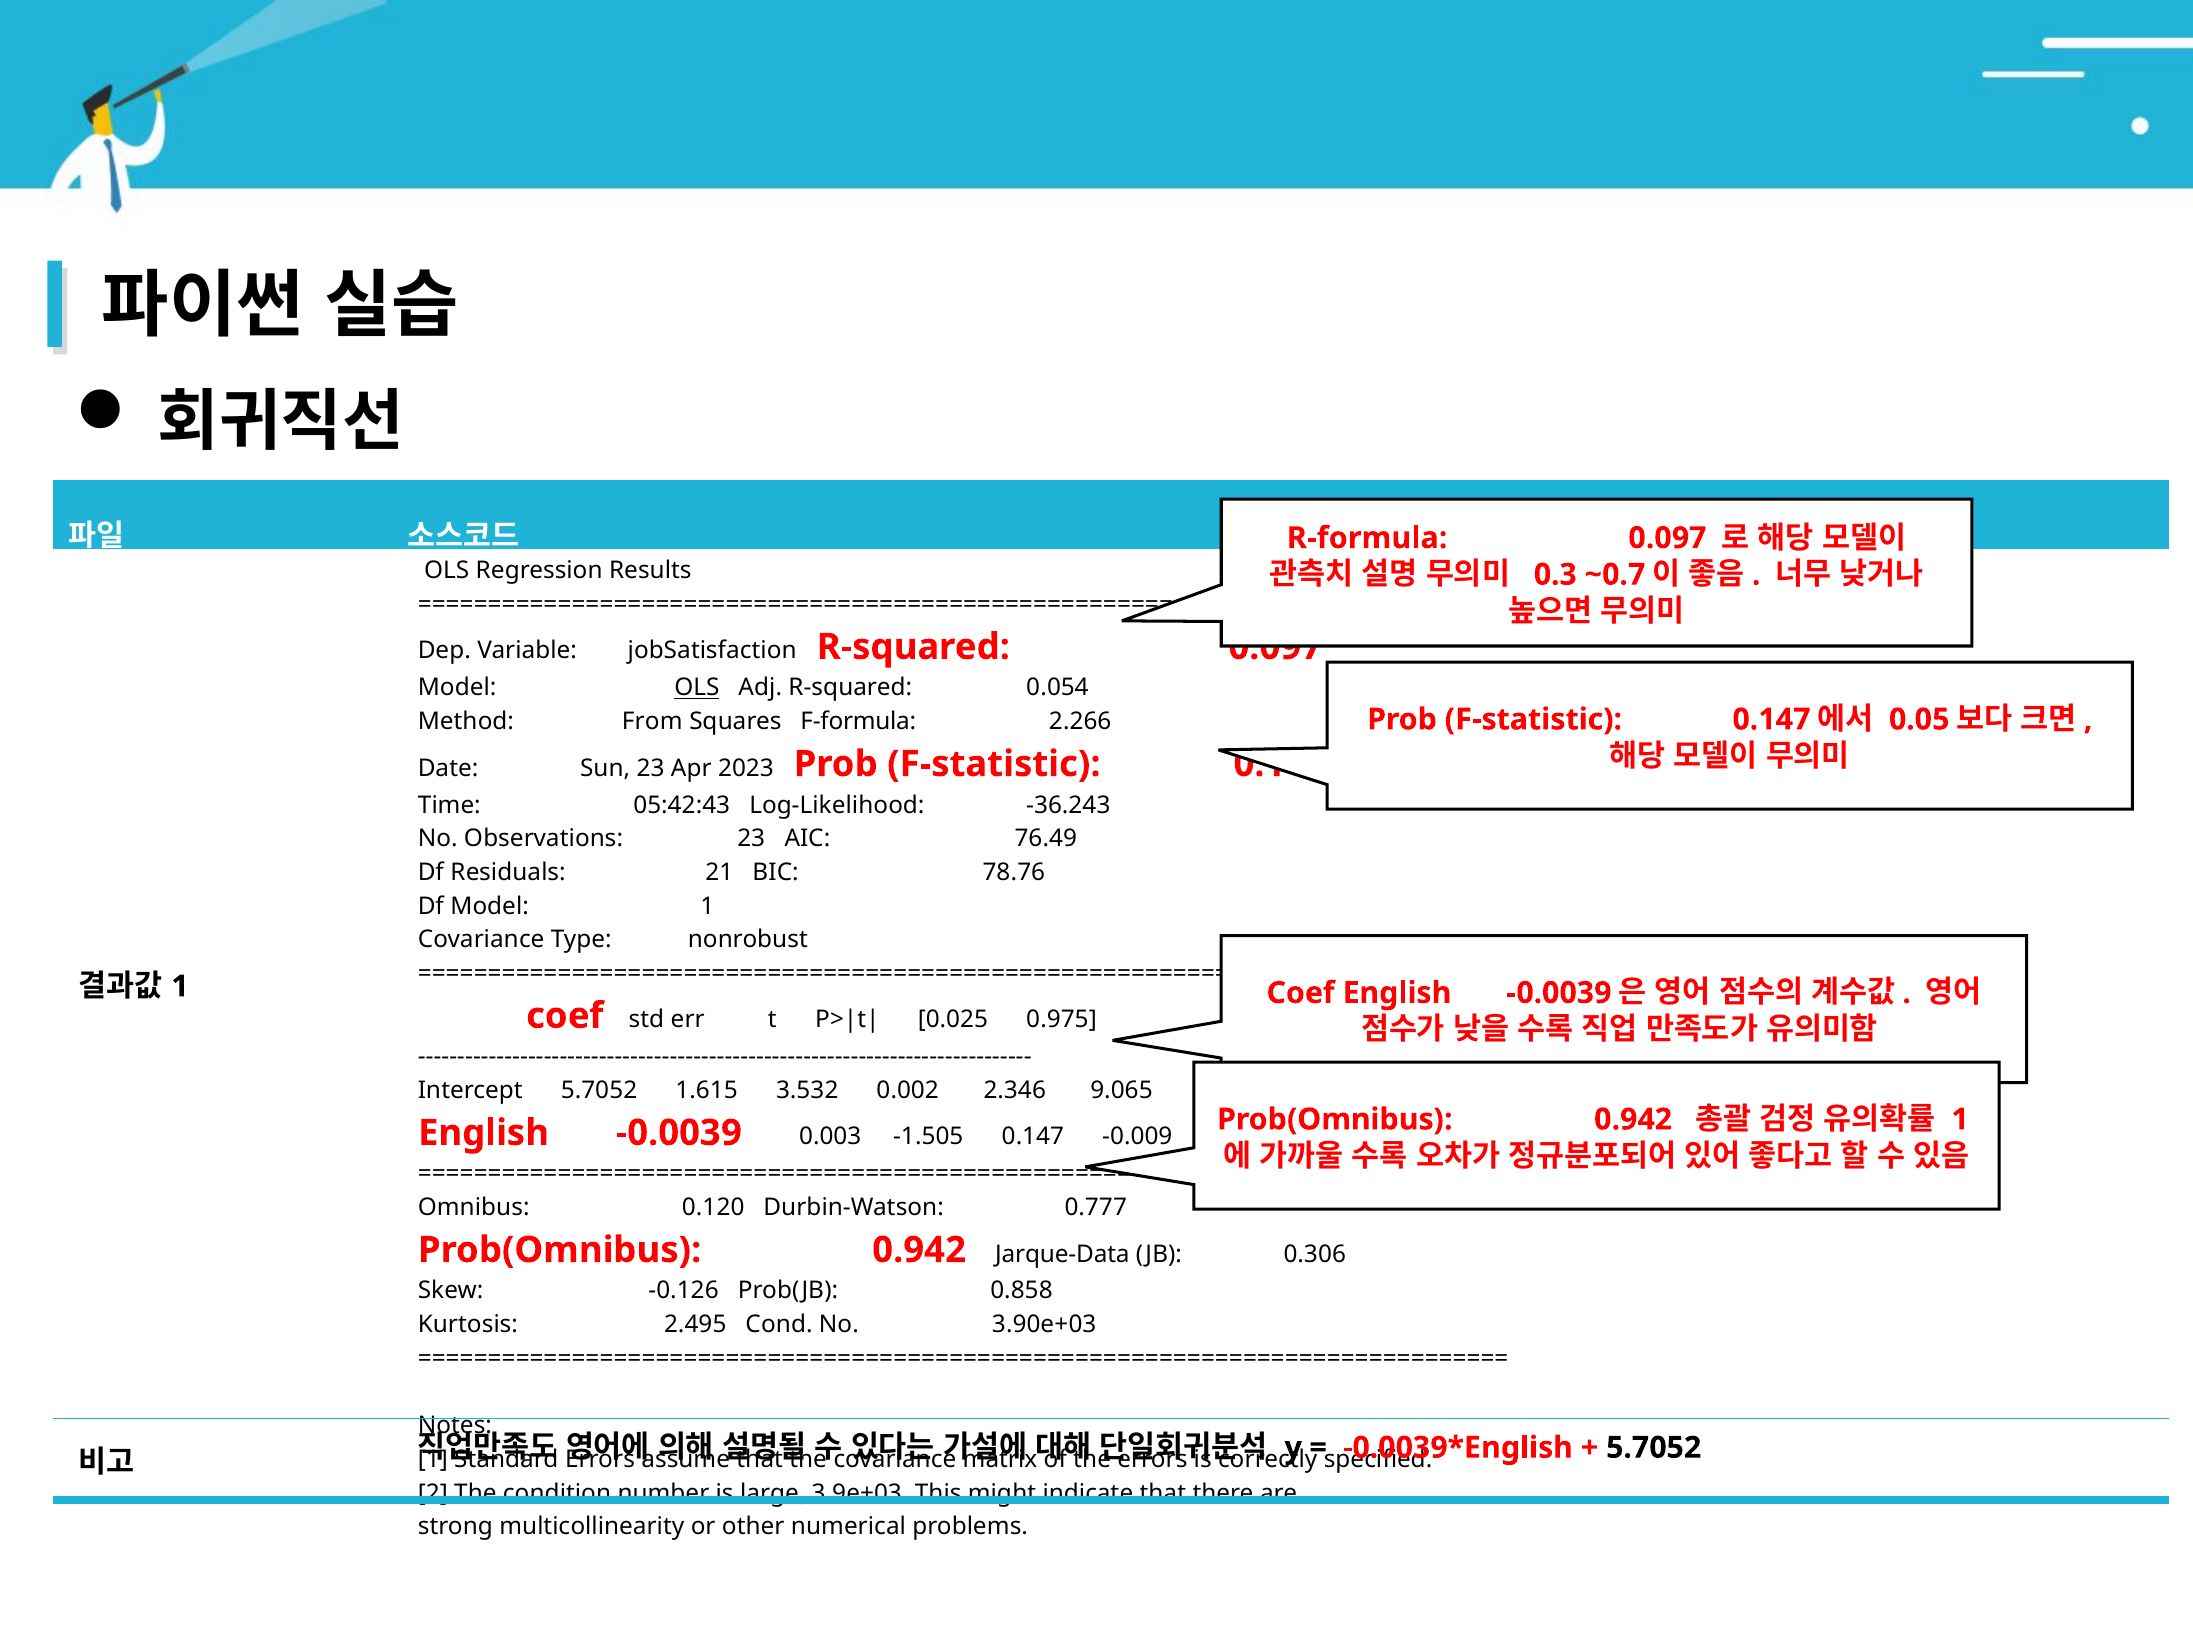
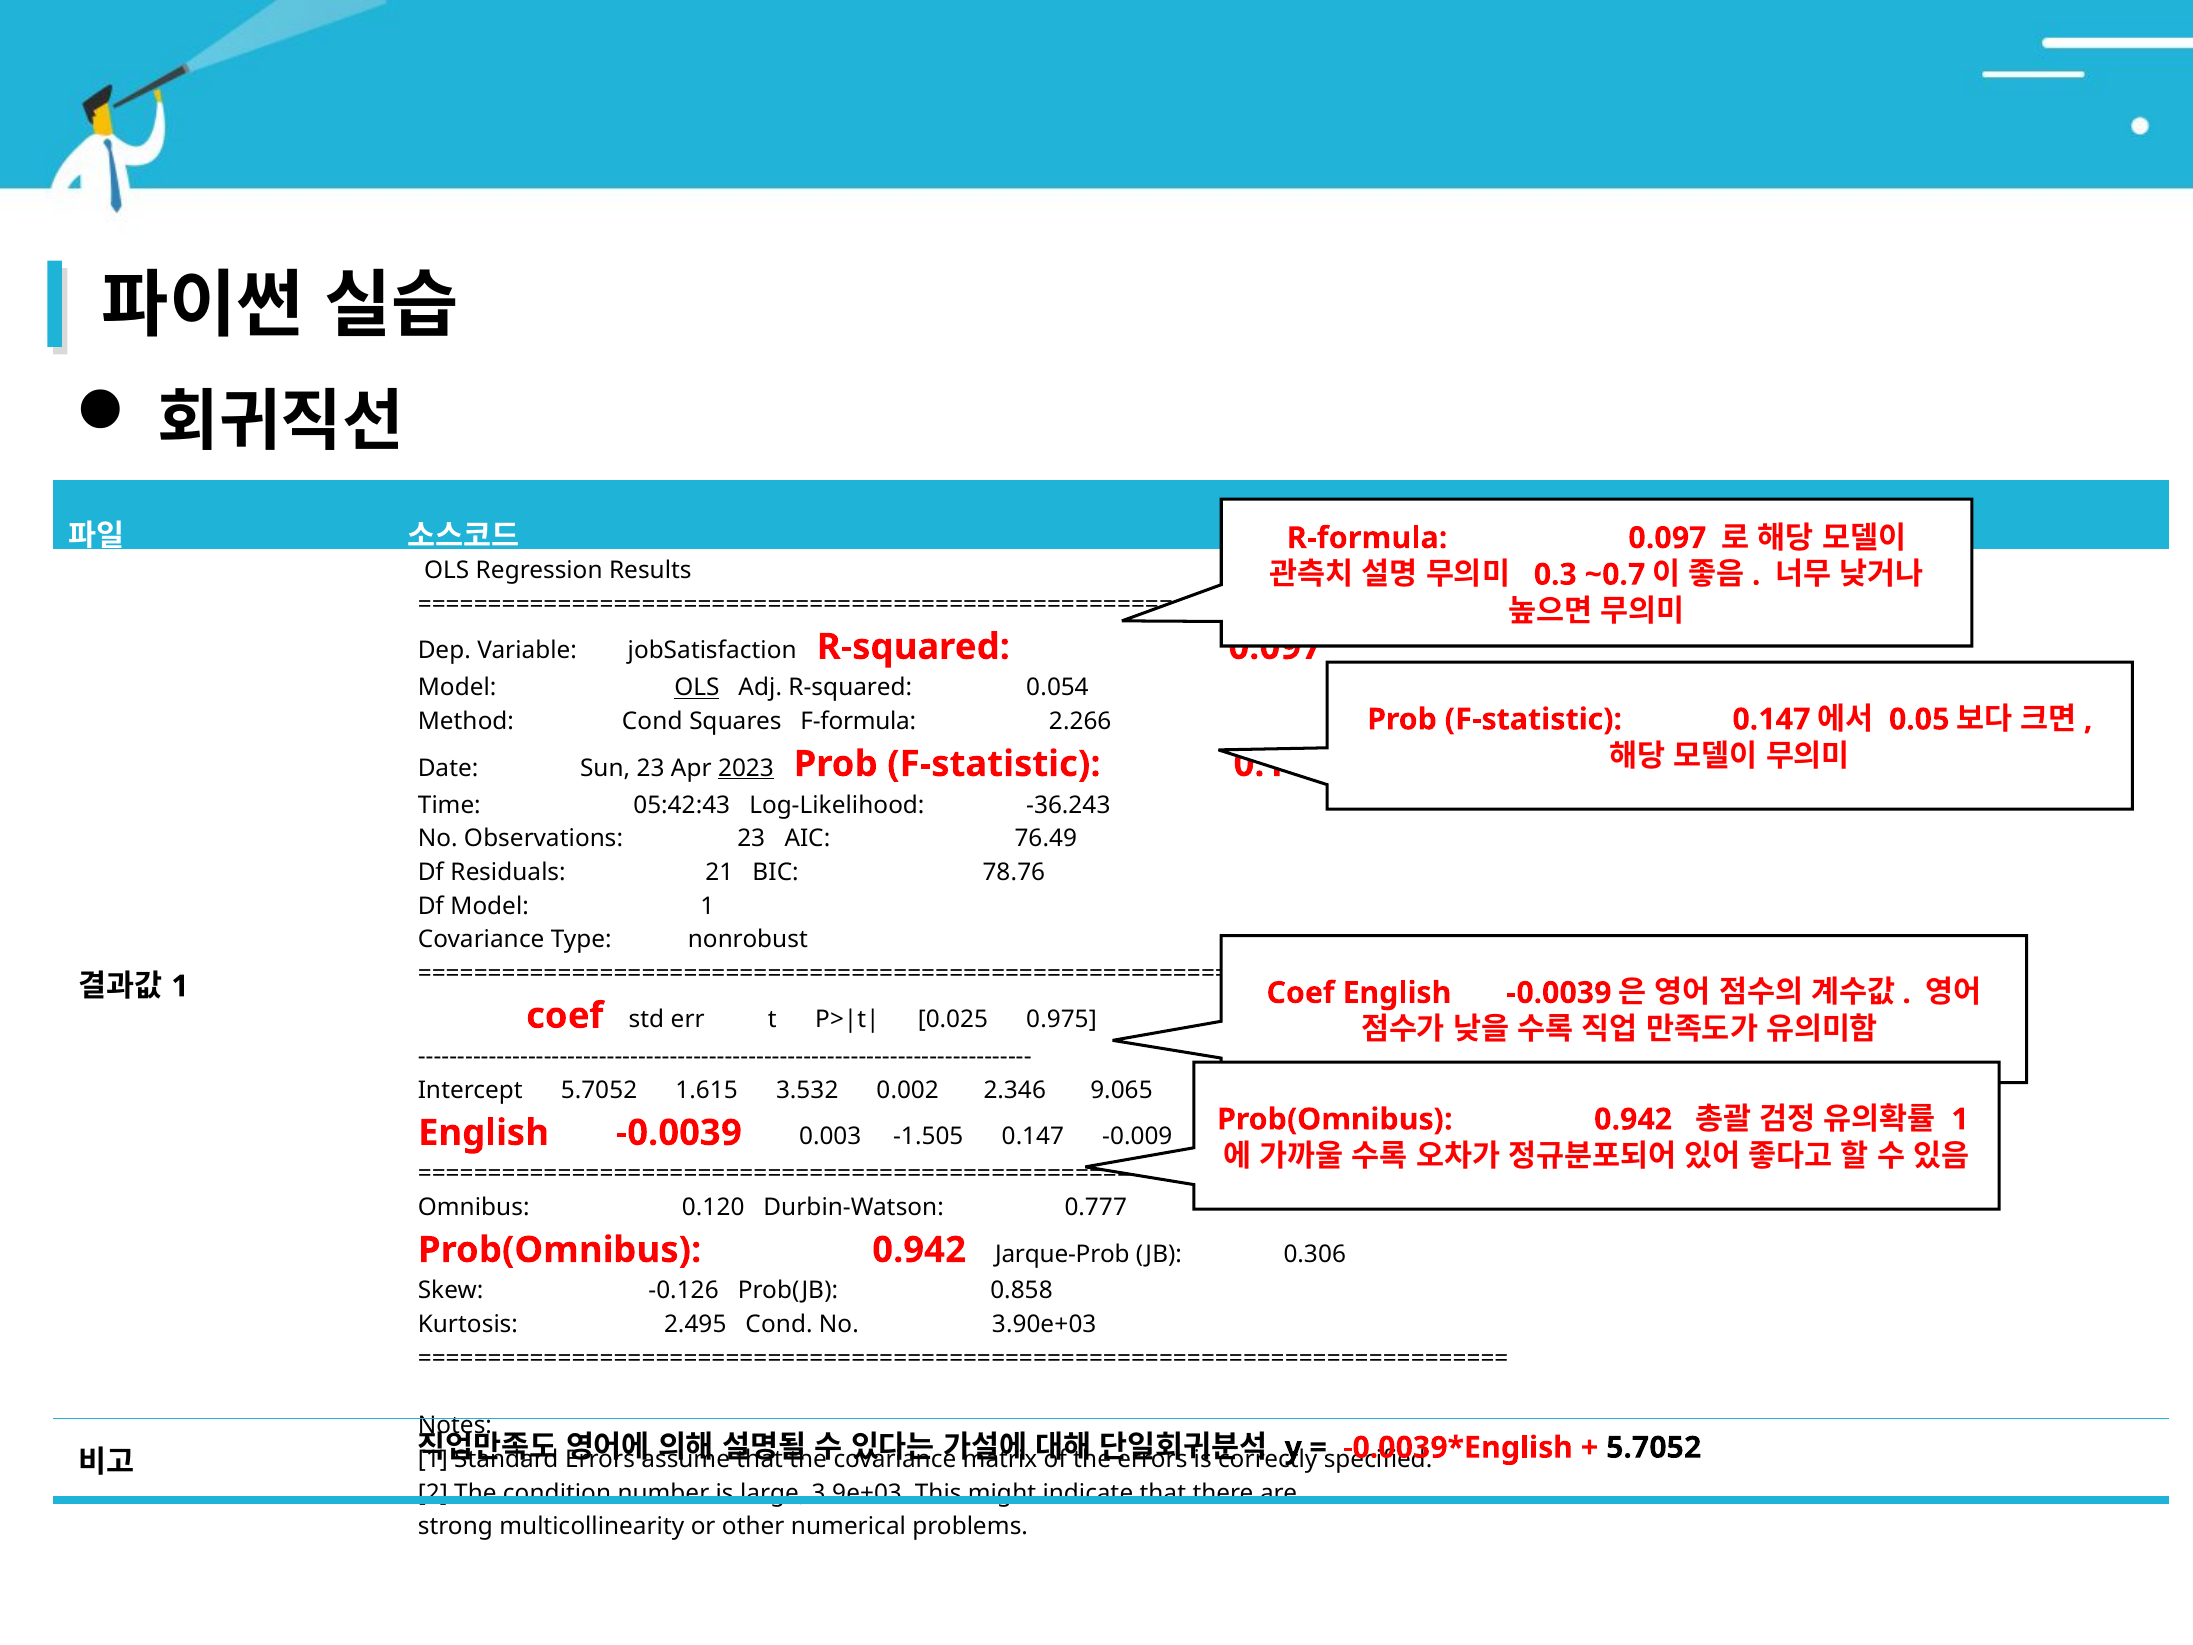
Method From: From -> Cond
2023 underline: none -> present
Jarque-Data: Jarque-Data -> Jarque-Prob
